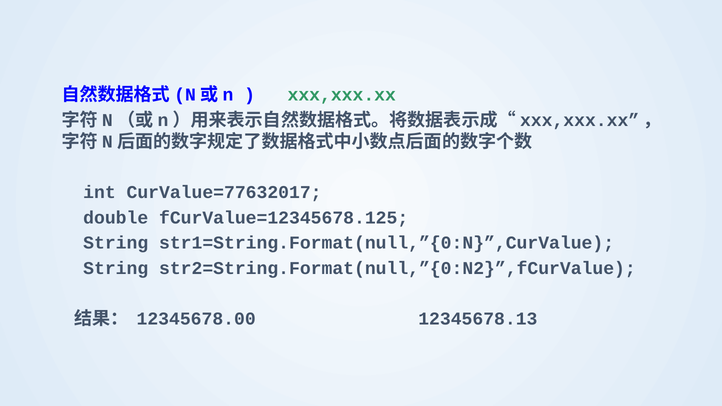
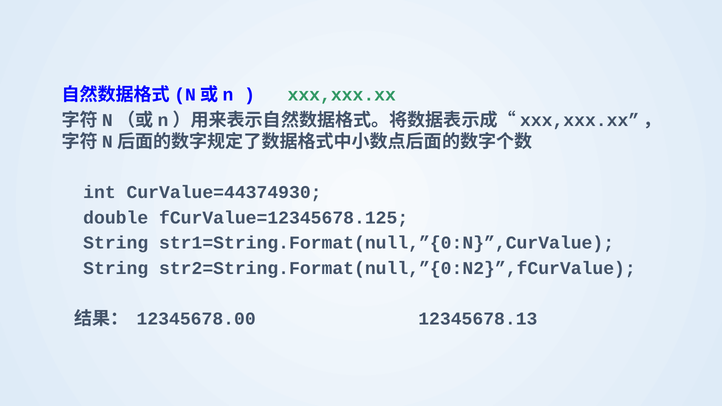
CurValue=77632017: CurValue=77632017 -> CurValue=44374930
